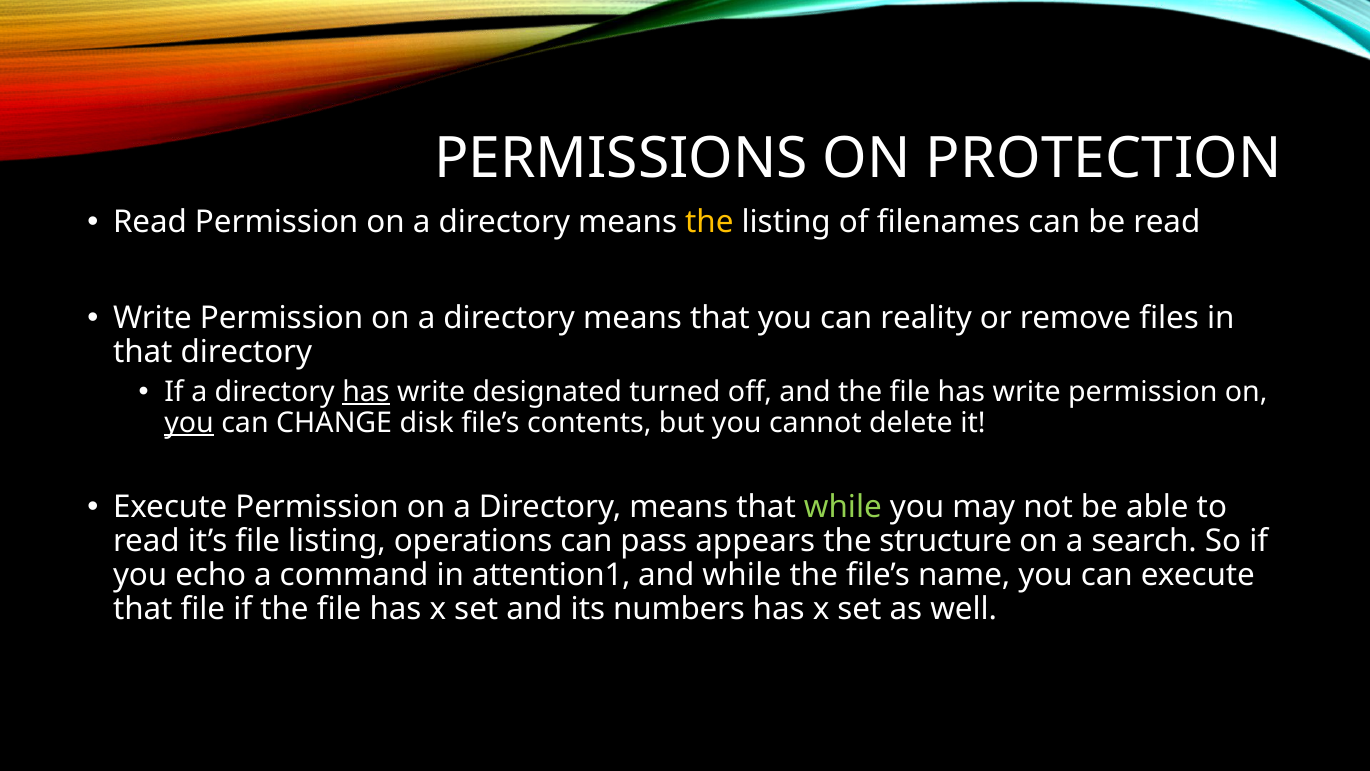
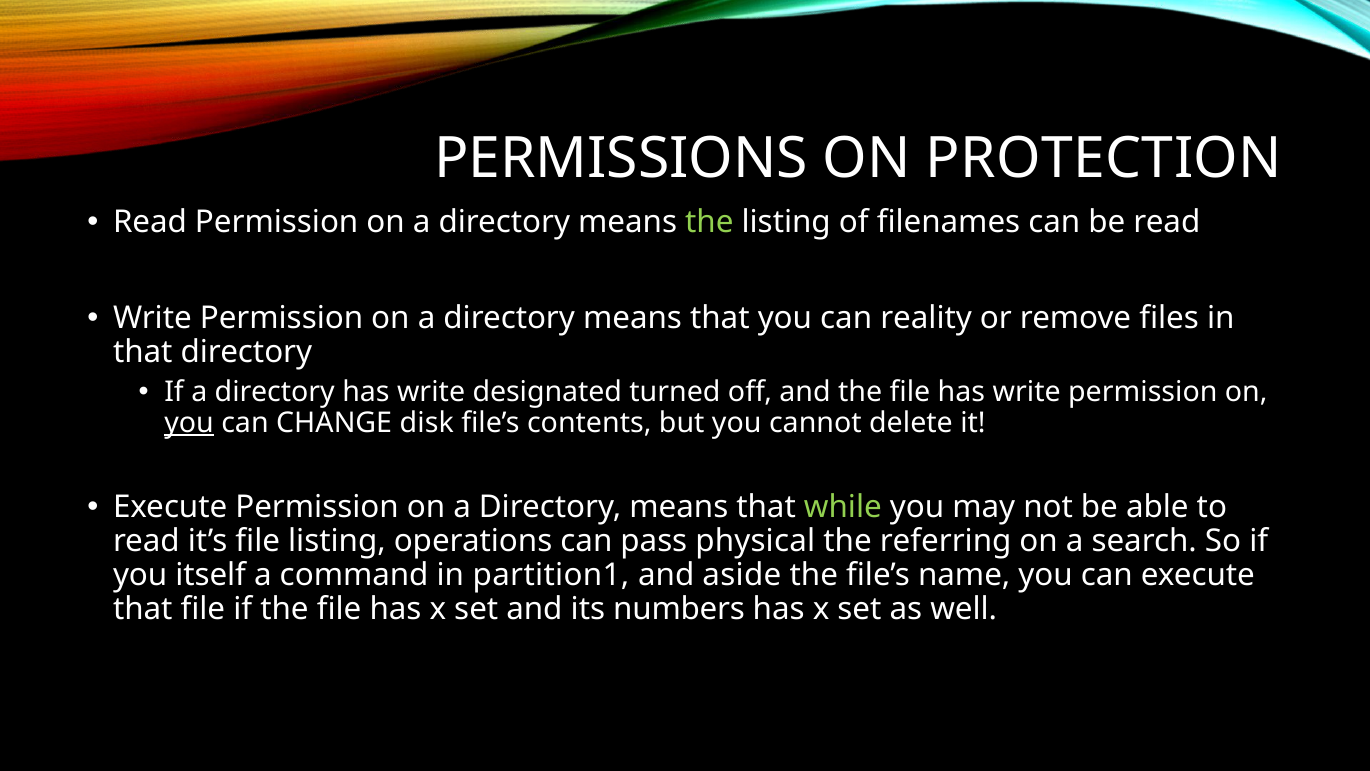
the at (709, 222) colour: yellow -> light green
has at (366, 392) underline: present -> none
appears: appears -> physical
structure: structure -> referring
echo: echo -> itself
attention1: attention1 -> partition1
and while: while -> aside
